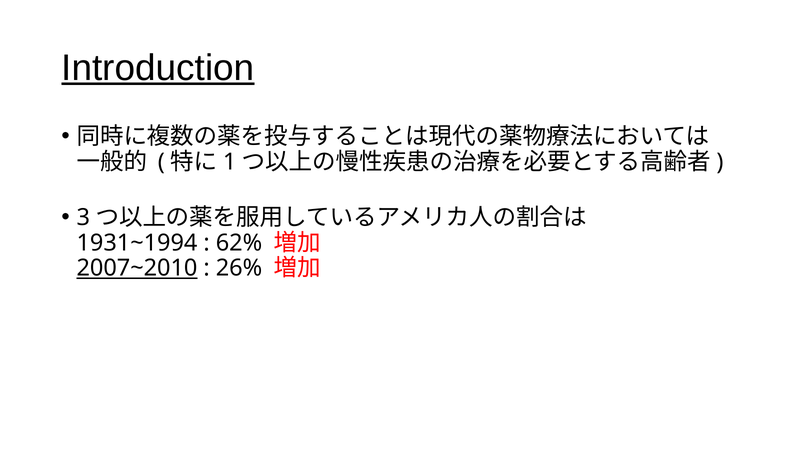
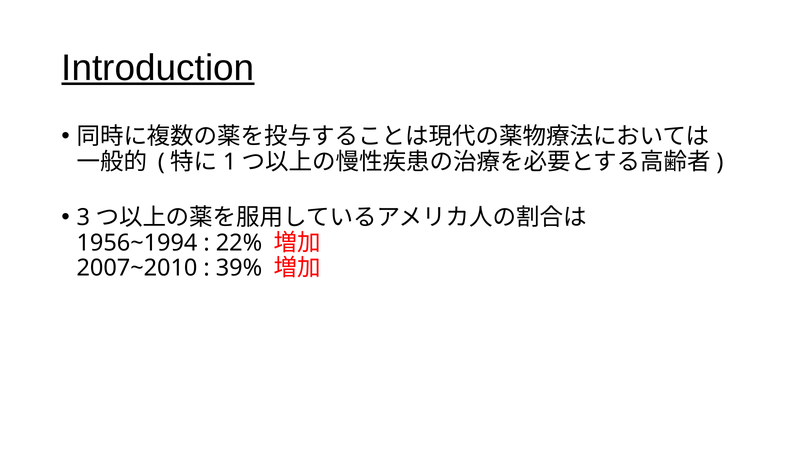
1931~1994: 1931~1994 -> 1956~1994
62%: 62% -> 22%
2007~2010 underline: present -> none
26%: 26% -> 39%
